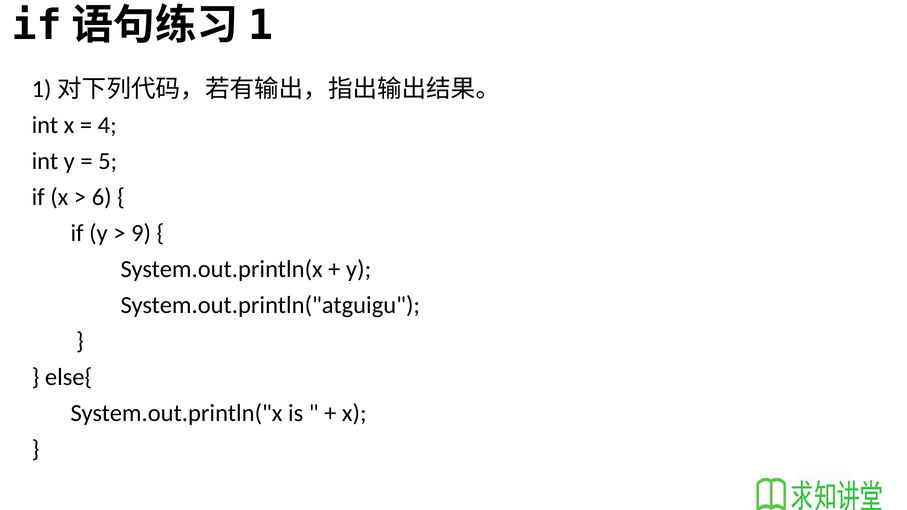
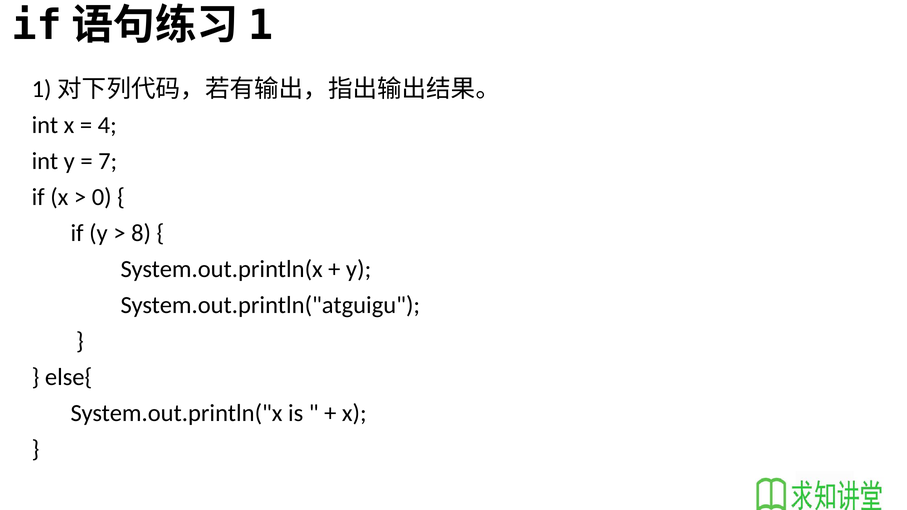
5: 5 -> 7
6: 6 -> 0
9: 9 -> 8
